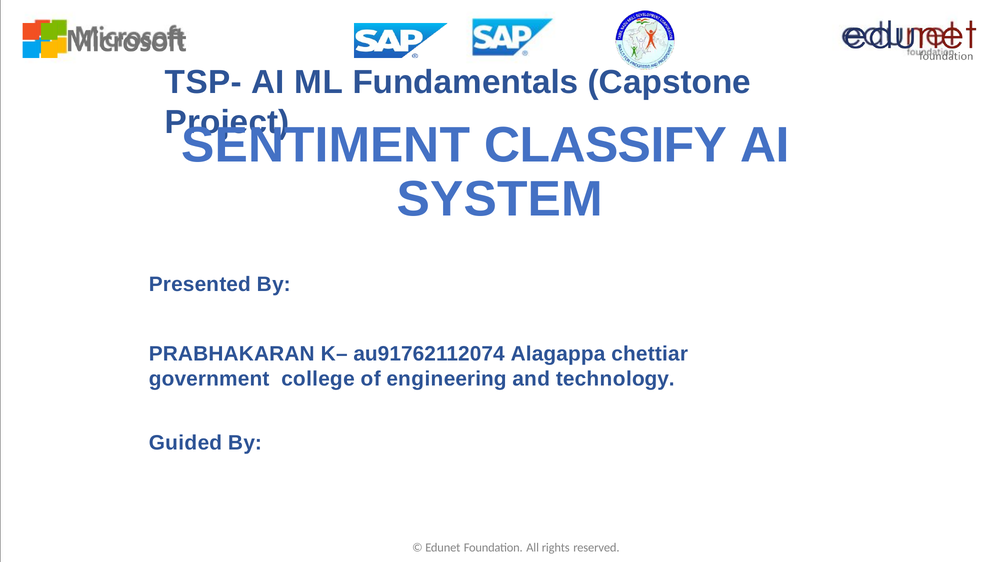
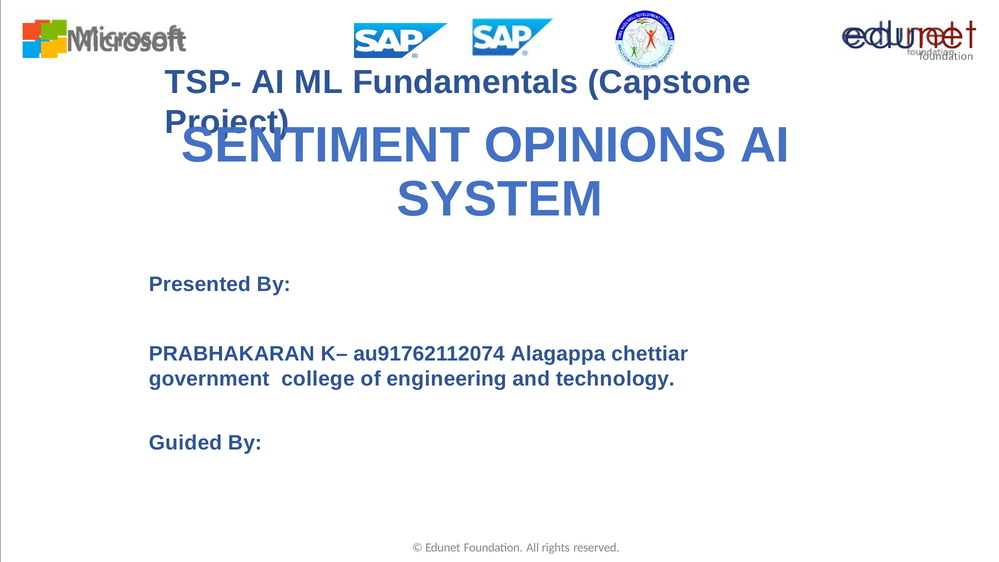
CLASSIFY: CLASSIFY -> OPINIONS
